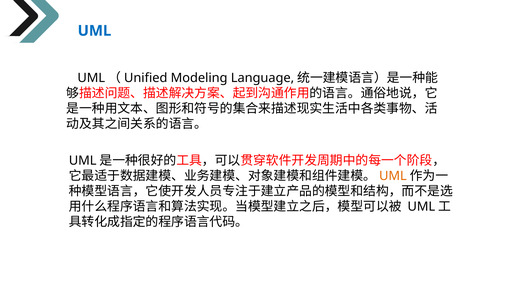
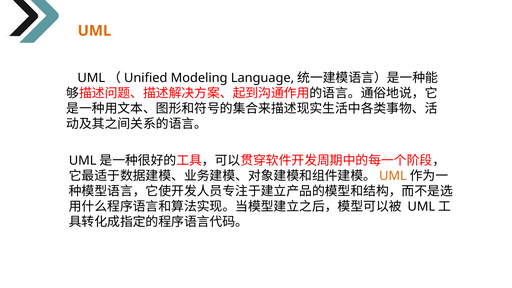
UML at (94, 31) colour: blue -> orange
